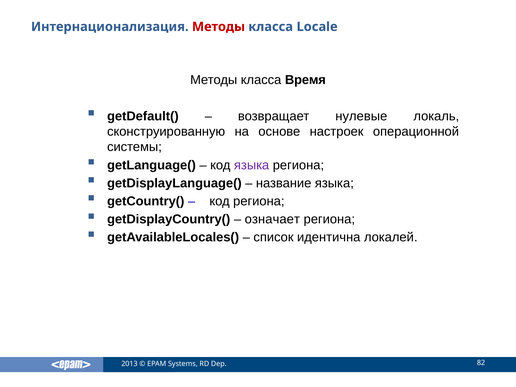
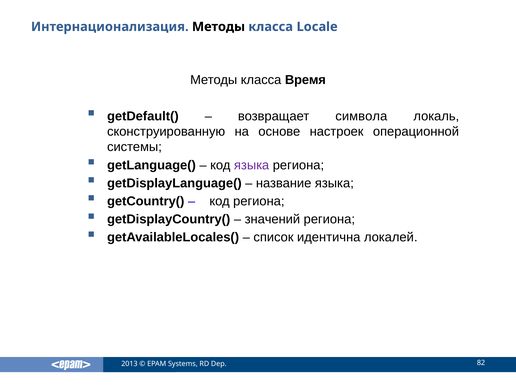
Методы at (219, 27) colour: red -> black
нулевые: нулевые -> символа
означает: означает -> значений
